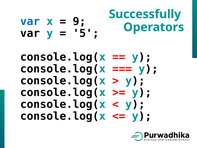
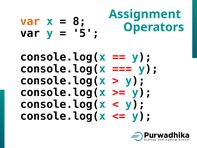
Successfully: Successfully -> Assignment
var at (30, 21) colour: blue -> orange
9: 9 -> 8
